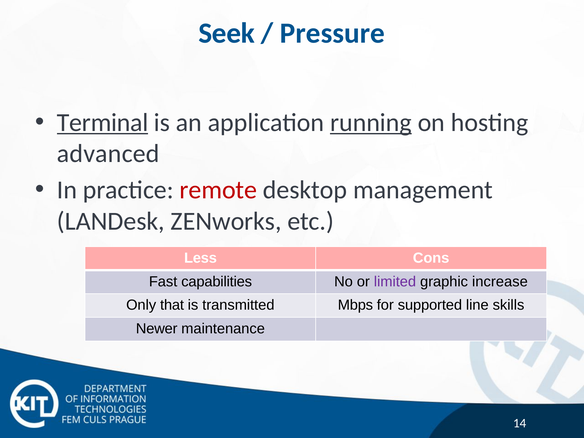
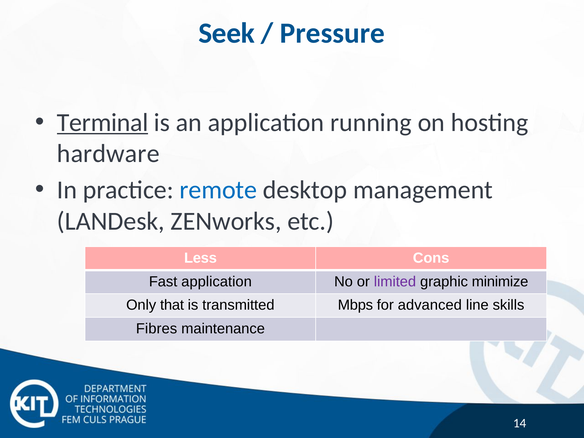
running underline: present -> none
advanced: advanced -> hardware
remote colour: red -> blue
Fast capabilities: capabilities -> application
increase: increase -> minimize
supported: supported -> advanced
Newer: Newer -> Fibres
